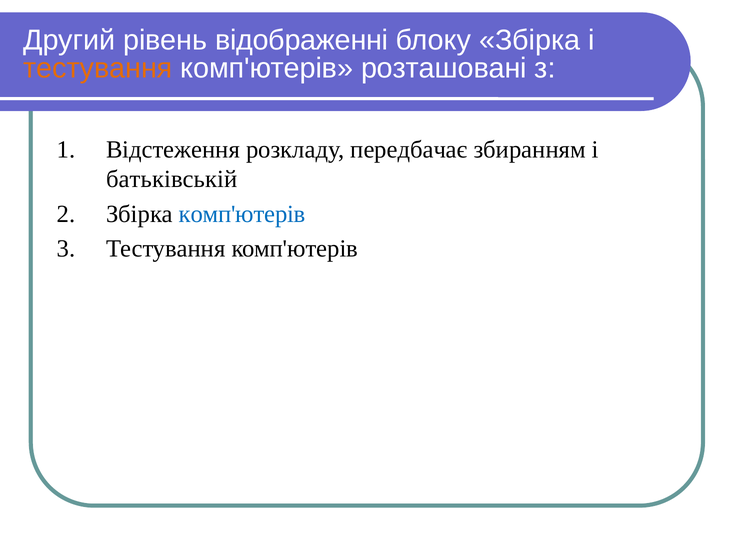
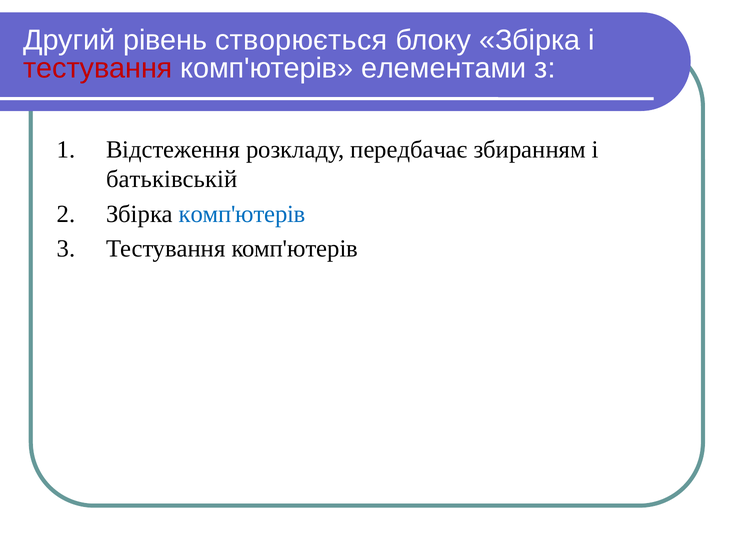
відображенні: відображенні -> створюється
тестування at (98, 68) colour: orange -> red
розташовані: розташовані -> елементами
